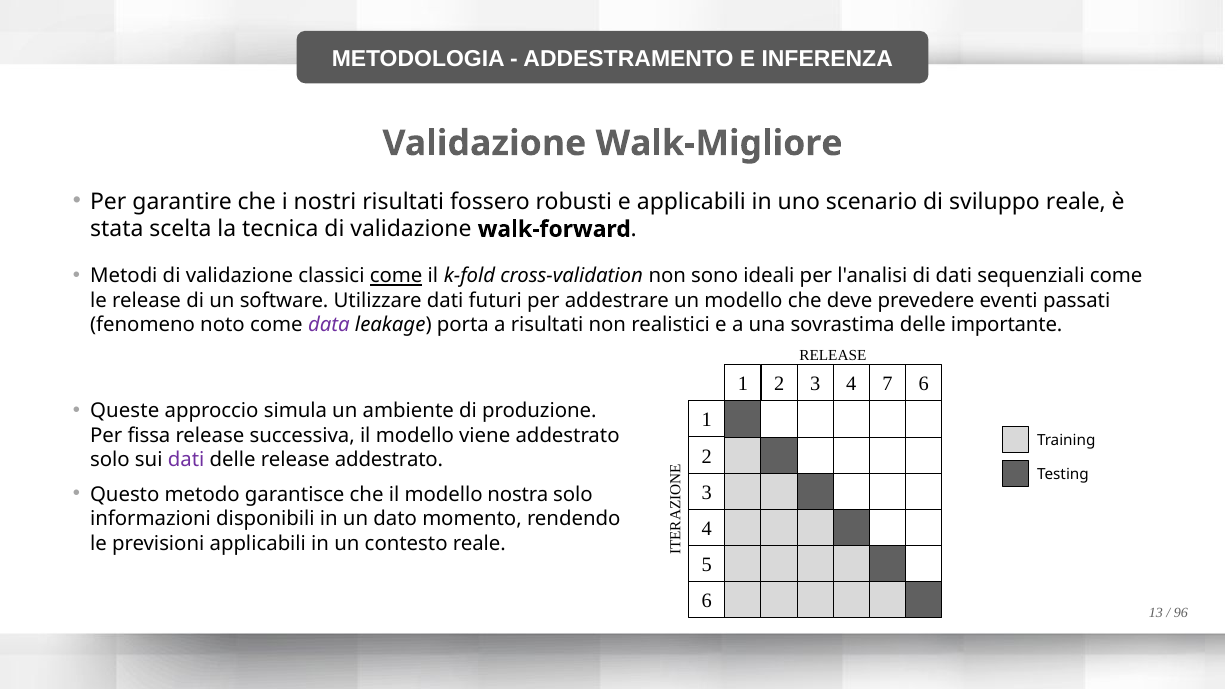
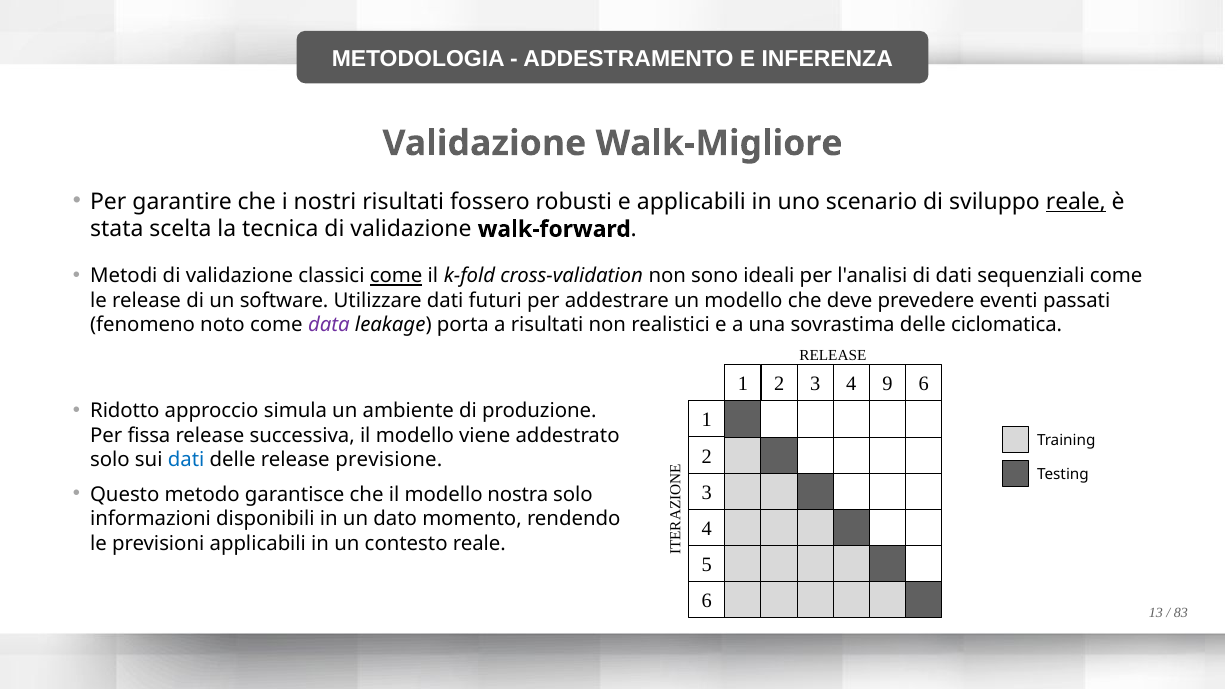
reale at (1076, 202) underline: none -> present
importante: importante -> ciclomatica
7: 7 -> 9
Queste: Queste -> Ridotto
dati at (186, 460) colour: purple -> blue
release addestrato: addestrato -> previsione
96: 96 -> 83
